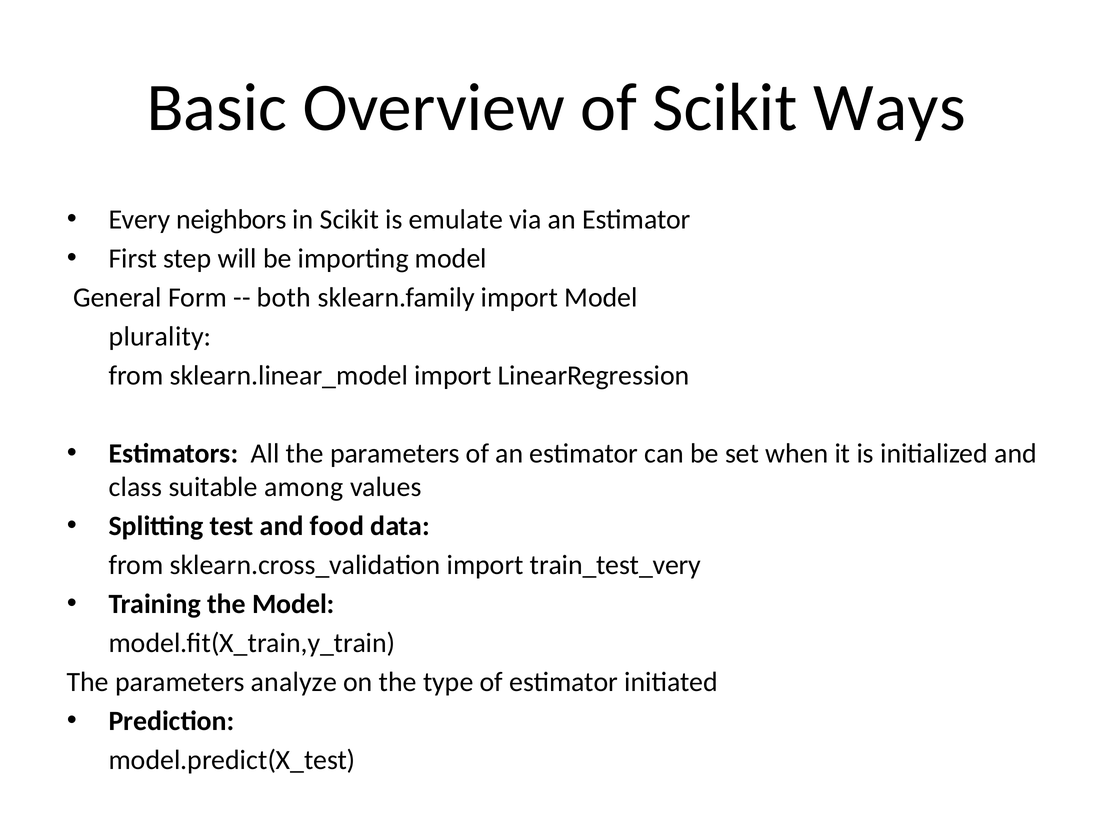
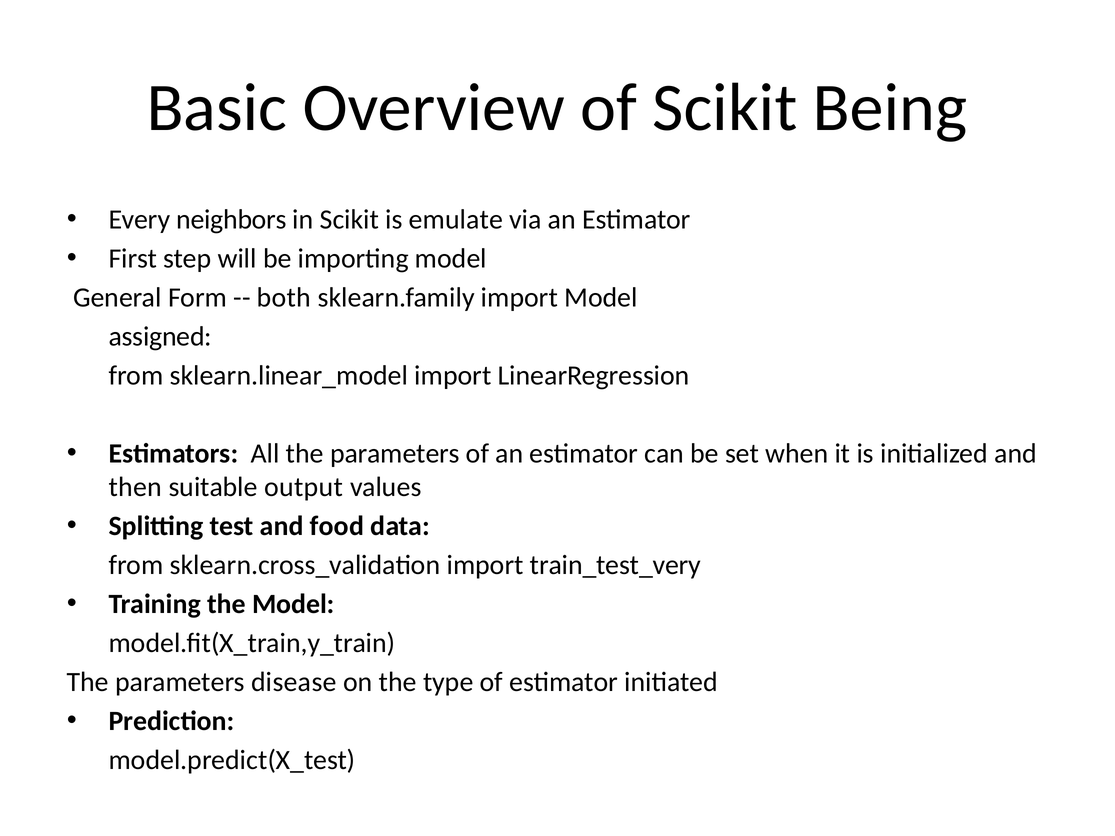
Ways: Ways -> Being
plurality: plurality -> assigned
class: class -> then
among: among -> output
analyze: analyze -> disease
